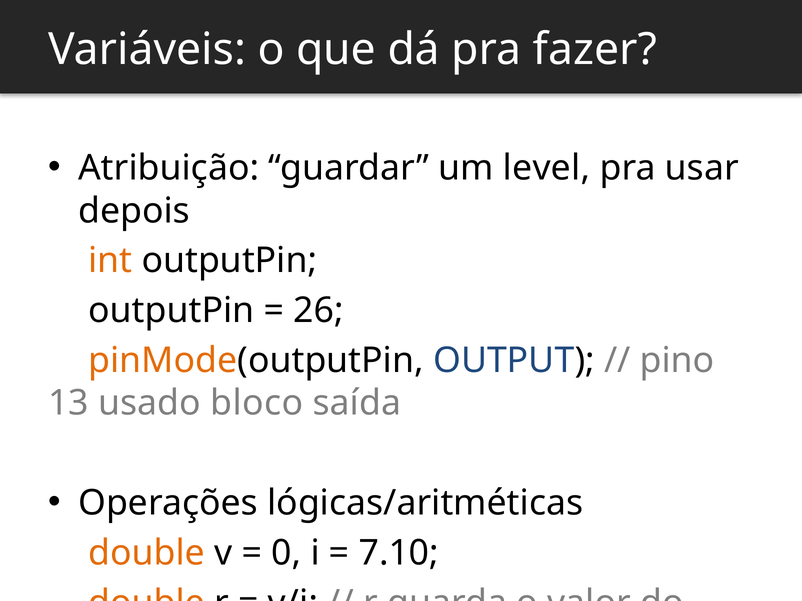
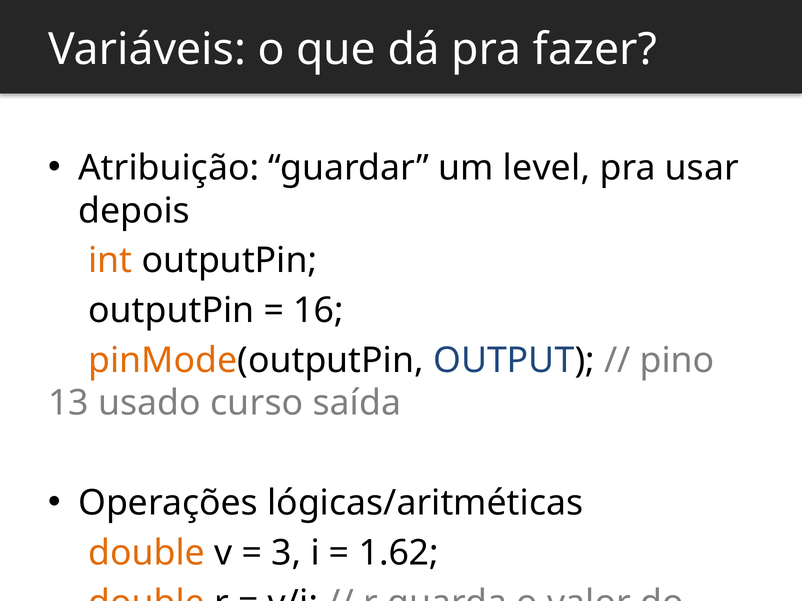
26: 26 -> 16
bloco: bloco -> curso
0: 0 -> 3
7.10: 7.10 -> 1.62
